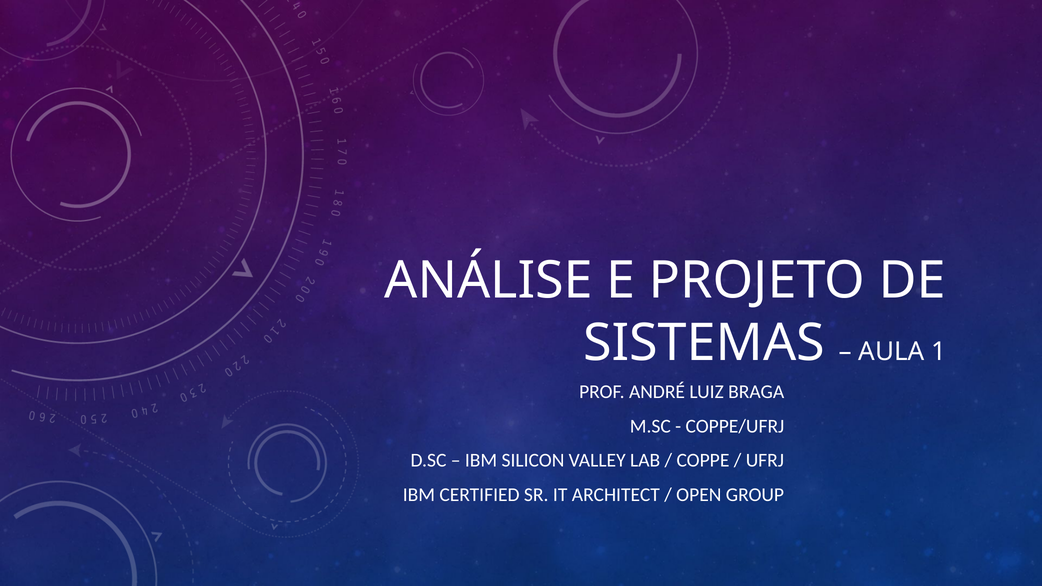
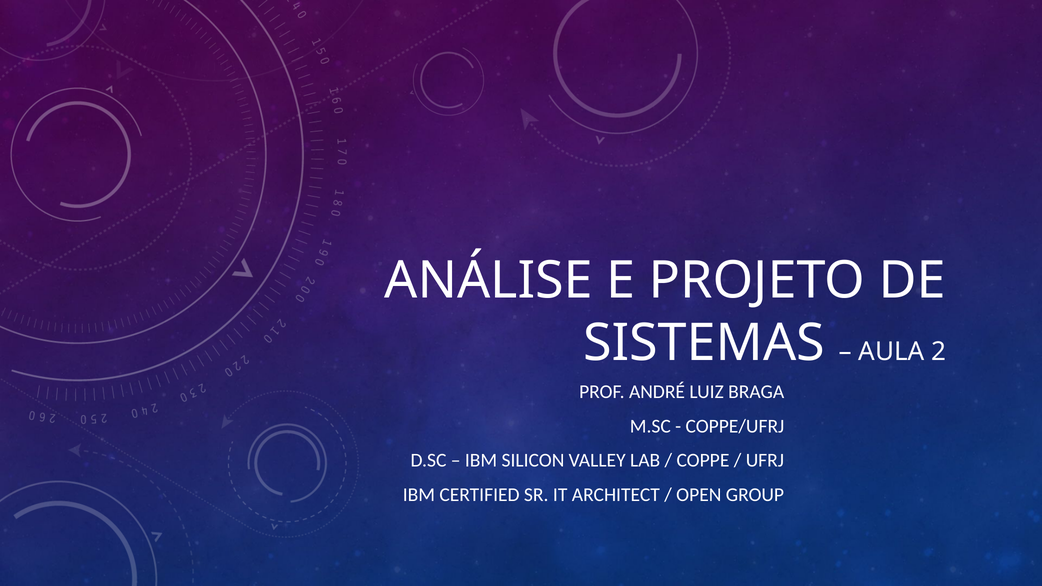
1: 1 -> 2
